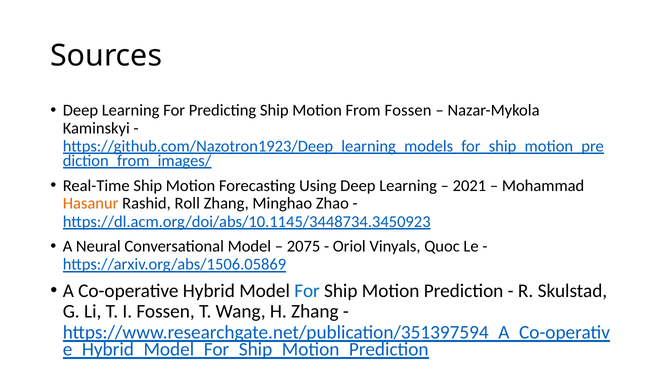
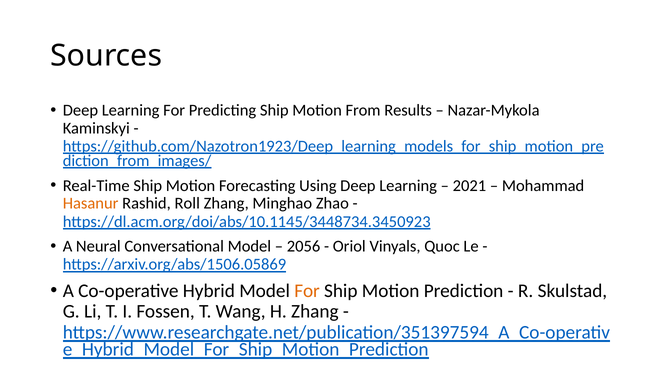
From Fossen: Fossen -> Results
2075: 2075 -> 2056
For at (307, 291) colour: blue -> orange
